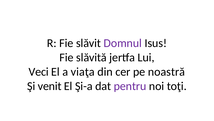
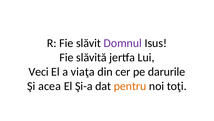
noastră: noastră -> darurile
venit: venit -> acea
pentru colour: purple -> orange
